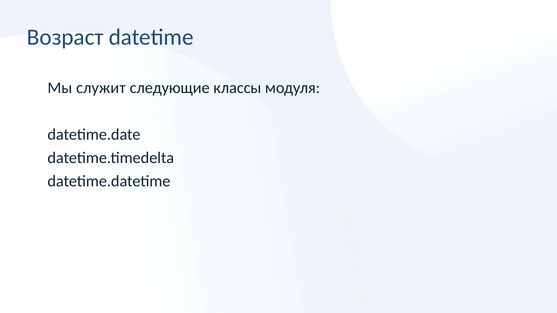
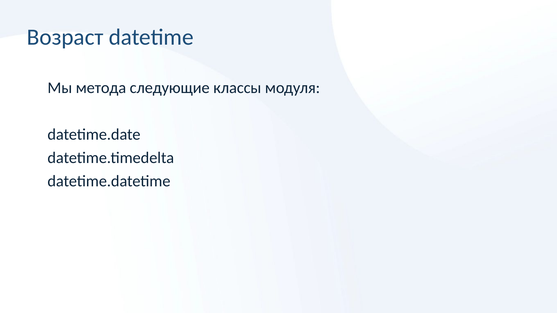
служит: служит -> метода
